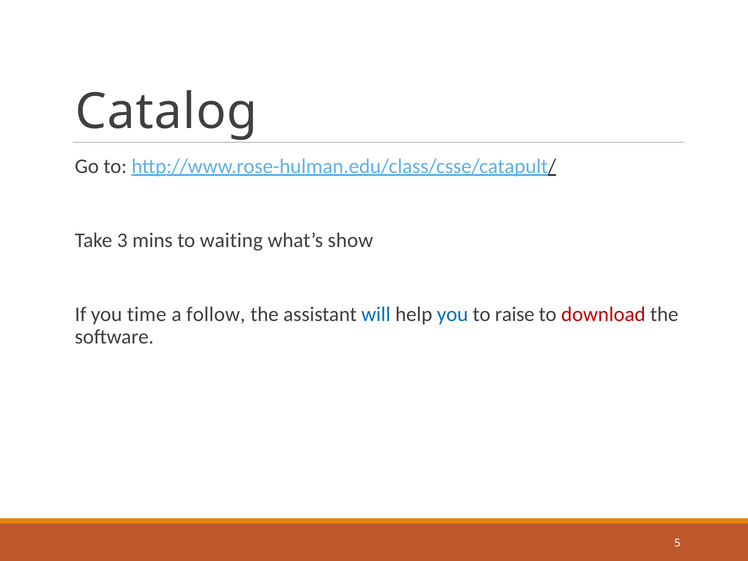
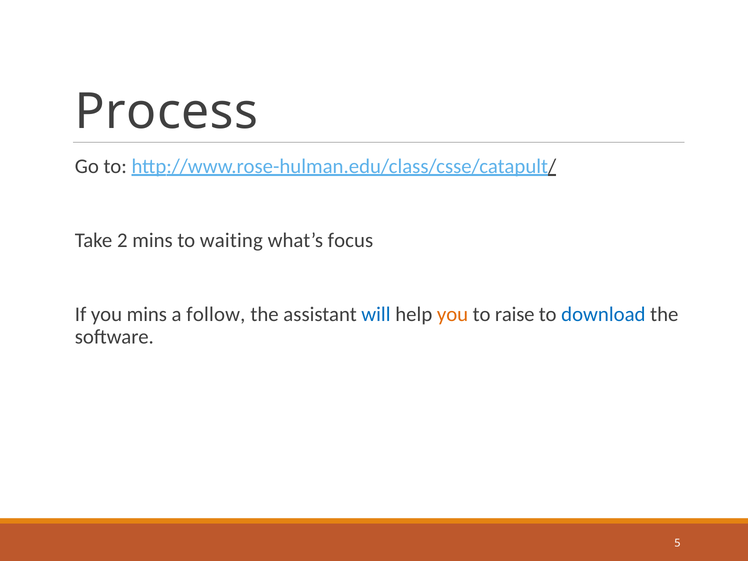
Catalog: Catalog -> Process
3: 3 -> 2
show: show -> focus
you time: time -> mins
you at (453, 314) colour: blue -> orange
download colour: red -> blue
